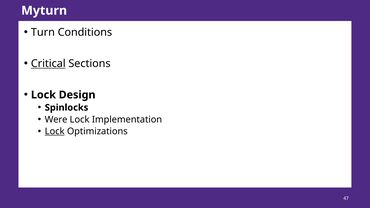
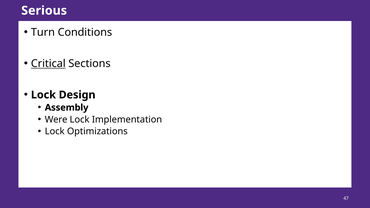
Myturn: Myturn -> Serious
Spinlocks: Spinlocks -> Assembly
Lock at (55, 131) underline: present -> none
